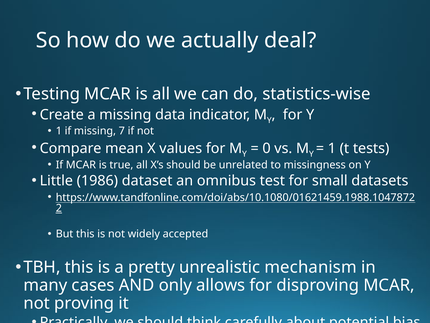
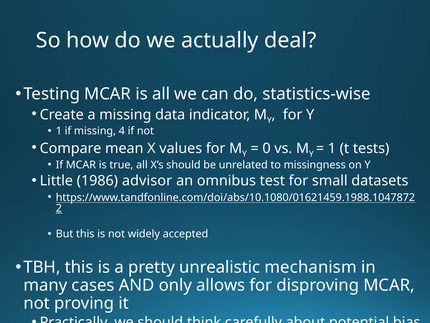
7: 7 -> 4
dataset: dataset -> advisor
